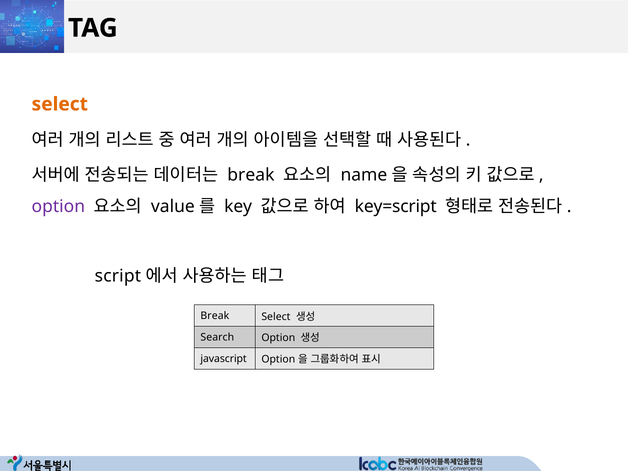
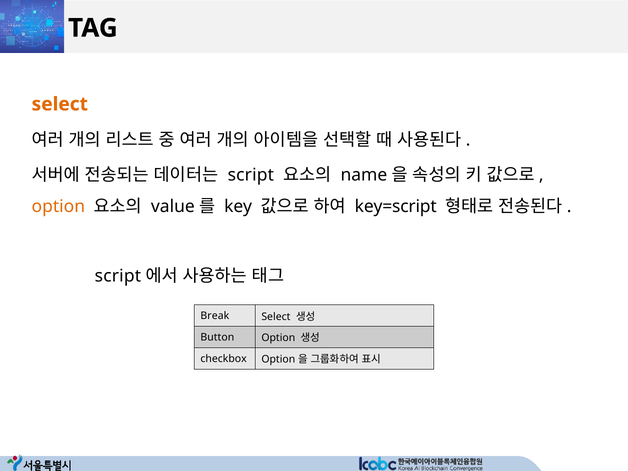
break at (251, 175): break -> script
option at (58, 206) colour: purple -> orange
Search: Search -> Button
javascript: javascript -> checkbox
